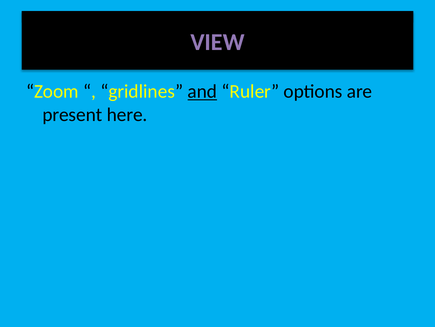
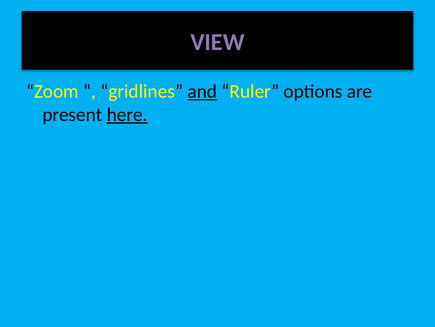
here underline: none -> present
